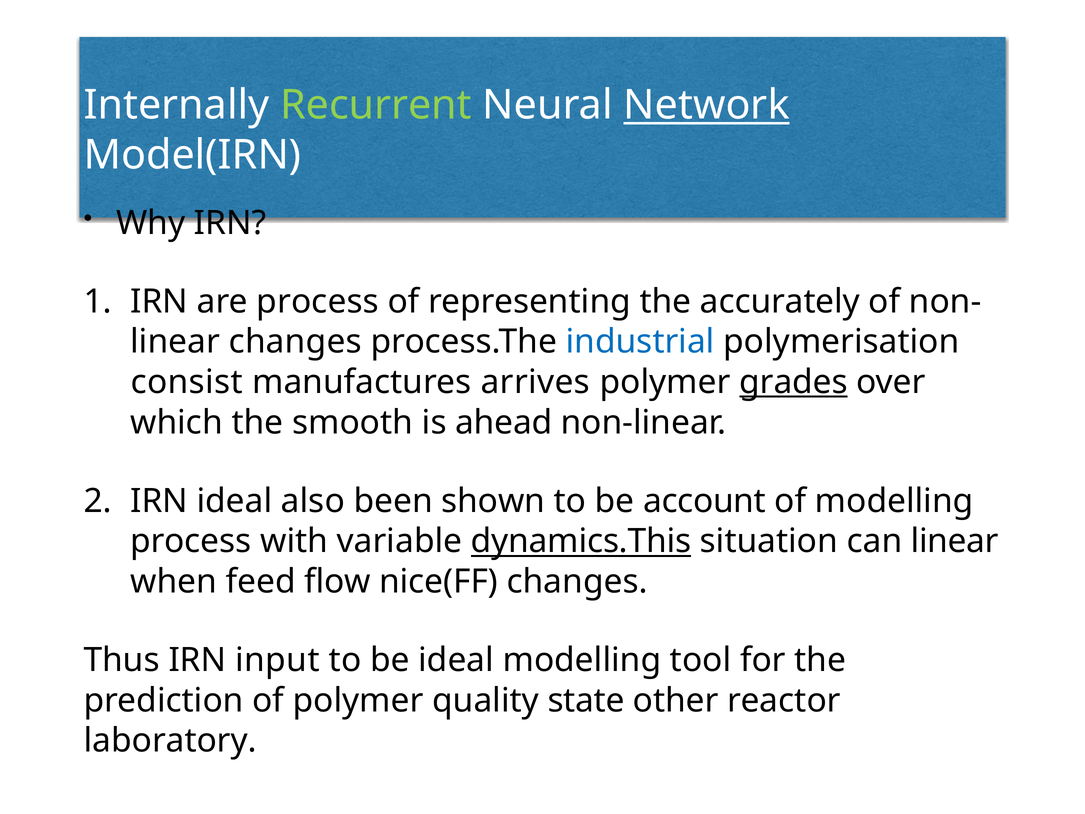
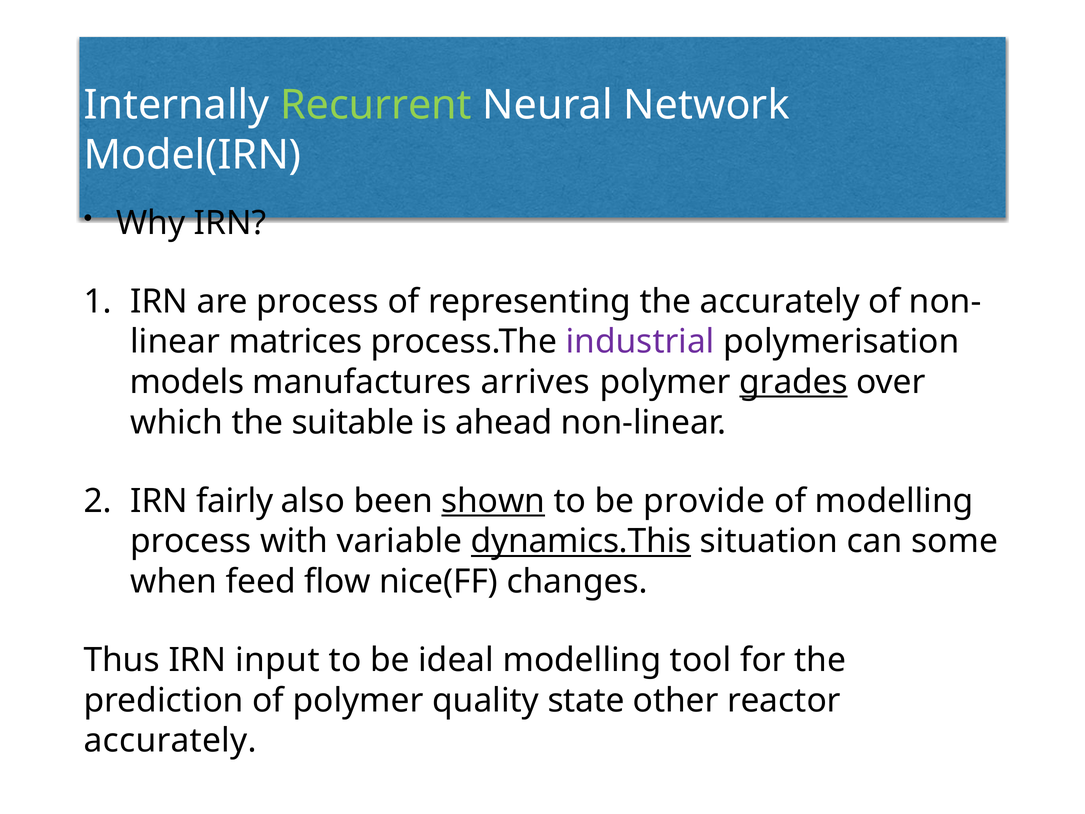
Network underline: present -> none
changes at (295, 342): changes -> matrices
industrial colour: blue -> purple
consist: consist -> models
smooth: smooth -> suitable
IRN ideal: ideal -> fairly
shown underline: none -> present
account: account -> provide
can linear: linear -> some
laboratory at (170, 741): laboratory -> accurately
